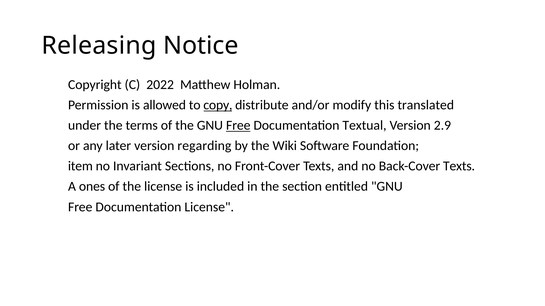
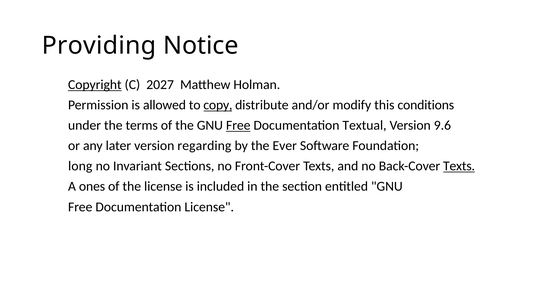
Releasing: Releasing -> Providing
Copyright underline: none -> present
2022: 2022 -> 2027
translated: translated -> conditions
2.9: 2.9 -> 9.6
Wiki: Wiki -> Ever
item: item -> long
Texts at (459, 166) underline: none -> present
